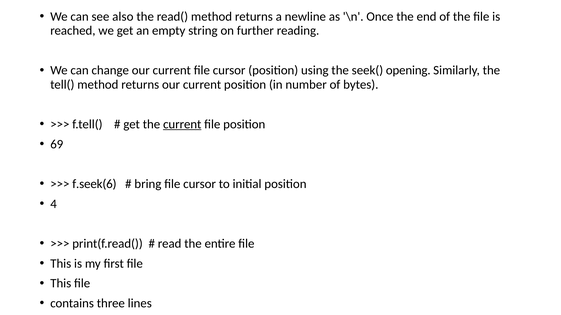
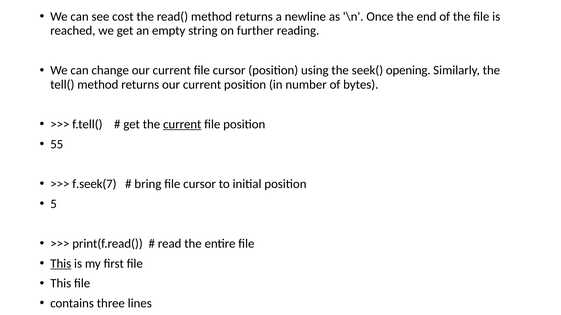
also: also -> cost
69: 69 -> 55
f.seek(6: f.seek(6 -> f.seek(7
4: 4 -> 5
This at (61, 264) underline: none -> present
